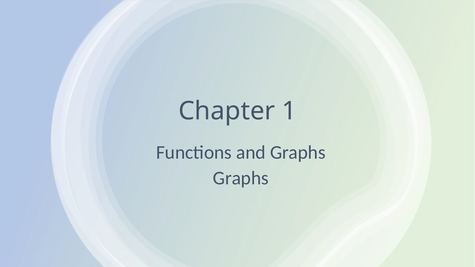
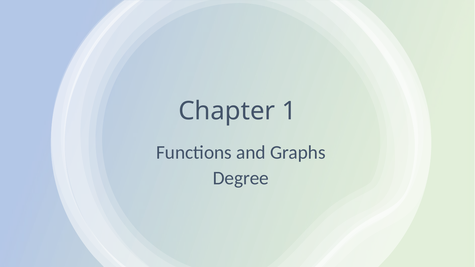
Graphs at (241, 178): Graphs -> Degree
